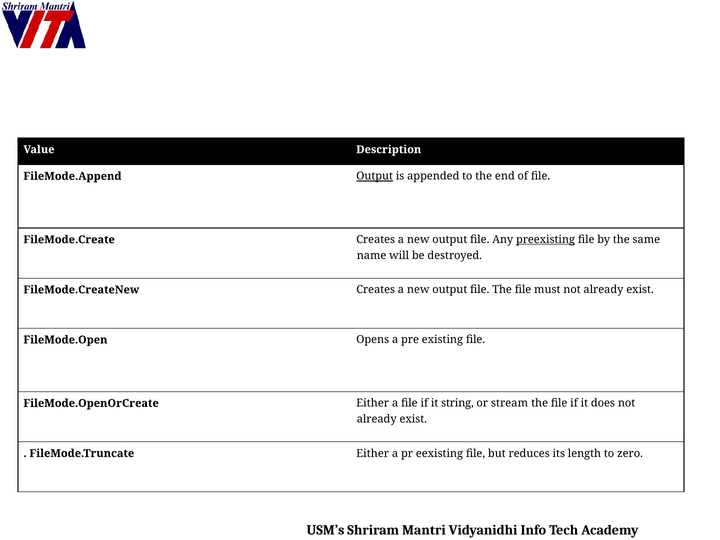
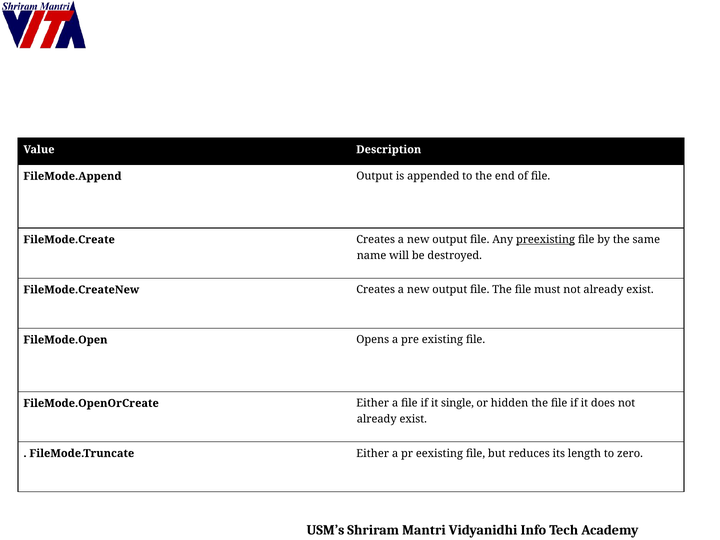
Output at (375, 176) underline: present -> none
string: string -> single
stream: stream -> hidden
